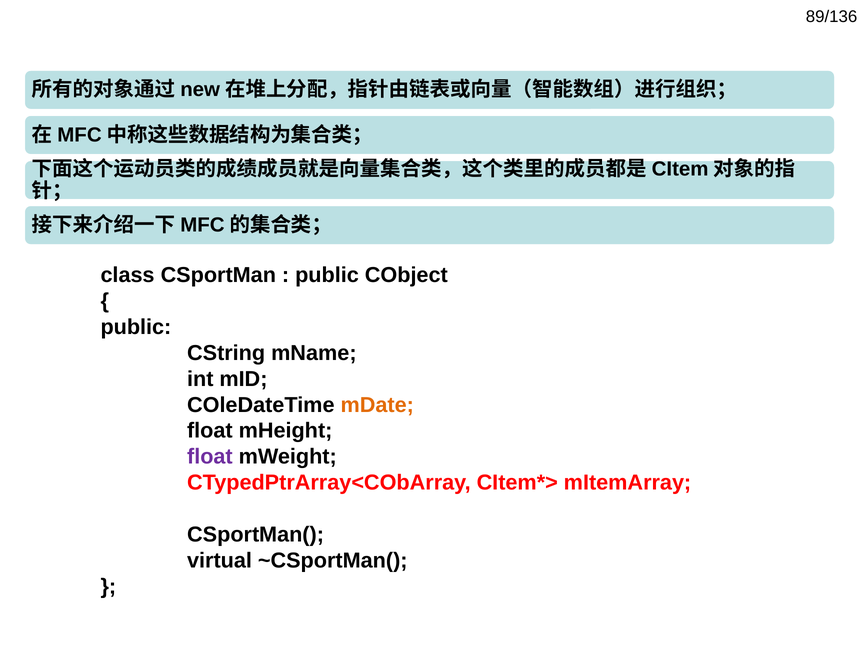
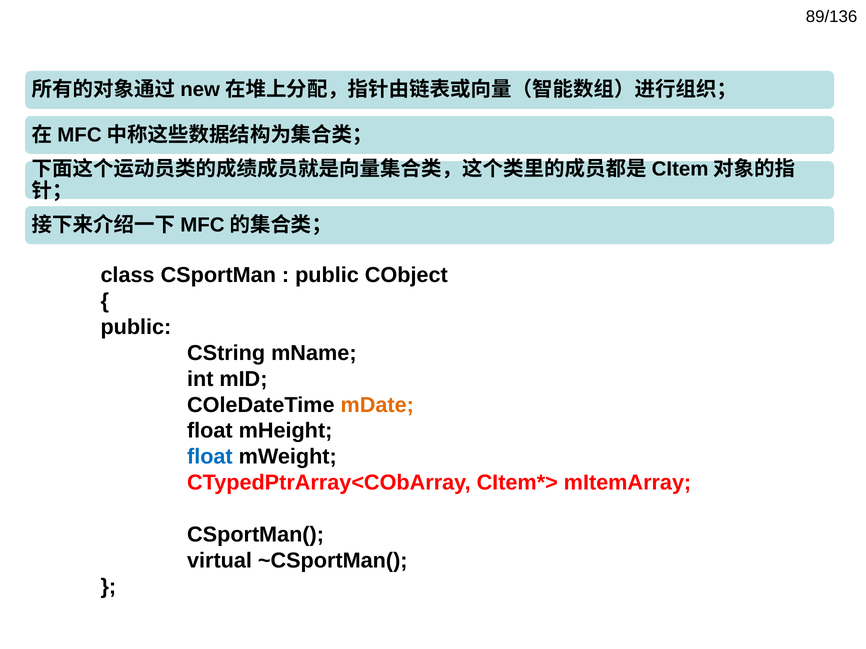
float at (210, 457) colour: purple -> blue
